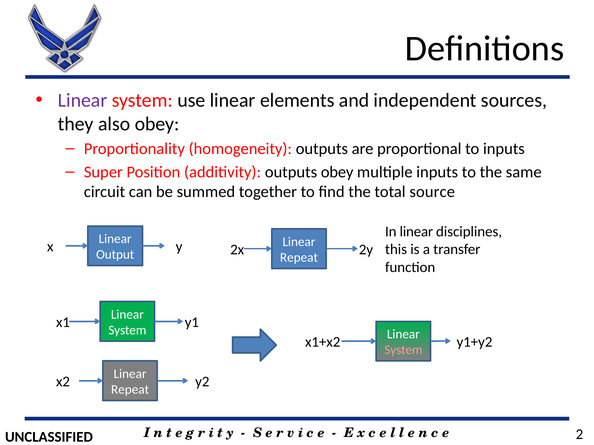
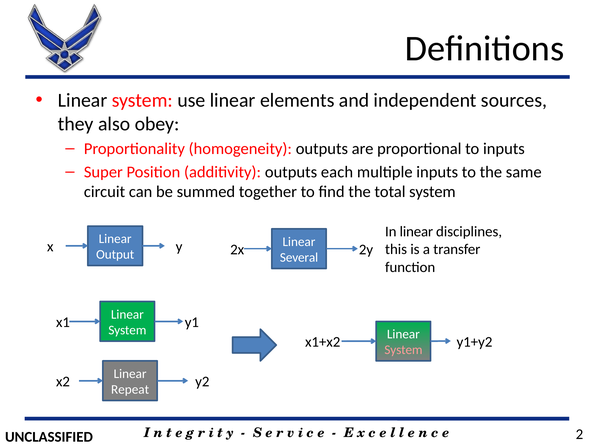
Linear at (83, 100) colour: purple -> black
outputs obey: obey -> each
total source: source -> system
Repeat at (299, 258): Repeat -> Several
